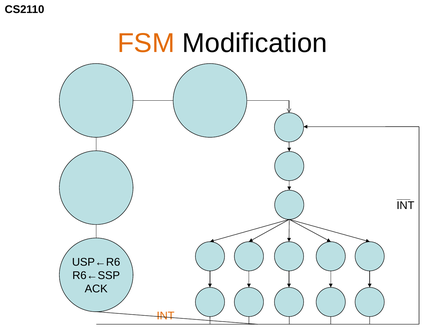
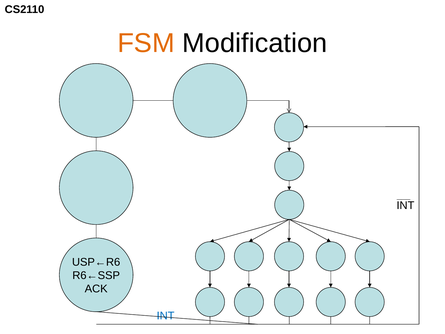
INT at (166, 316) colour: orange -> blue
